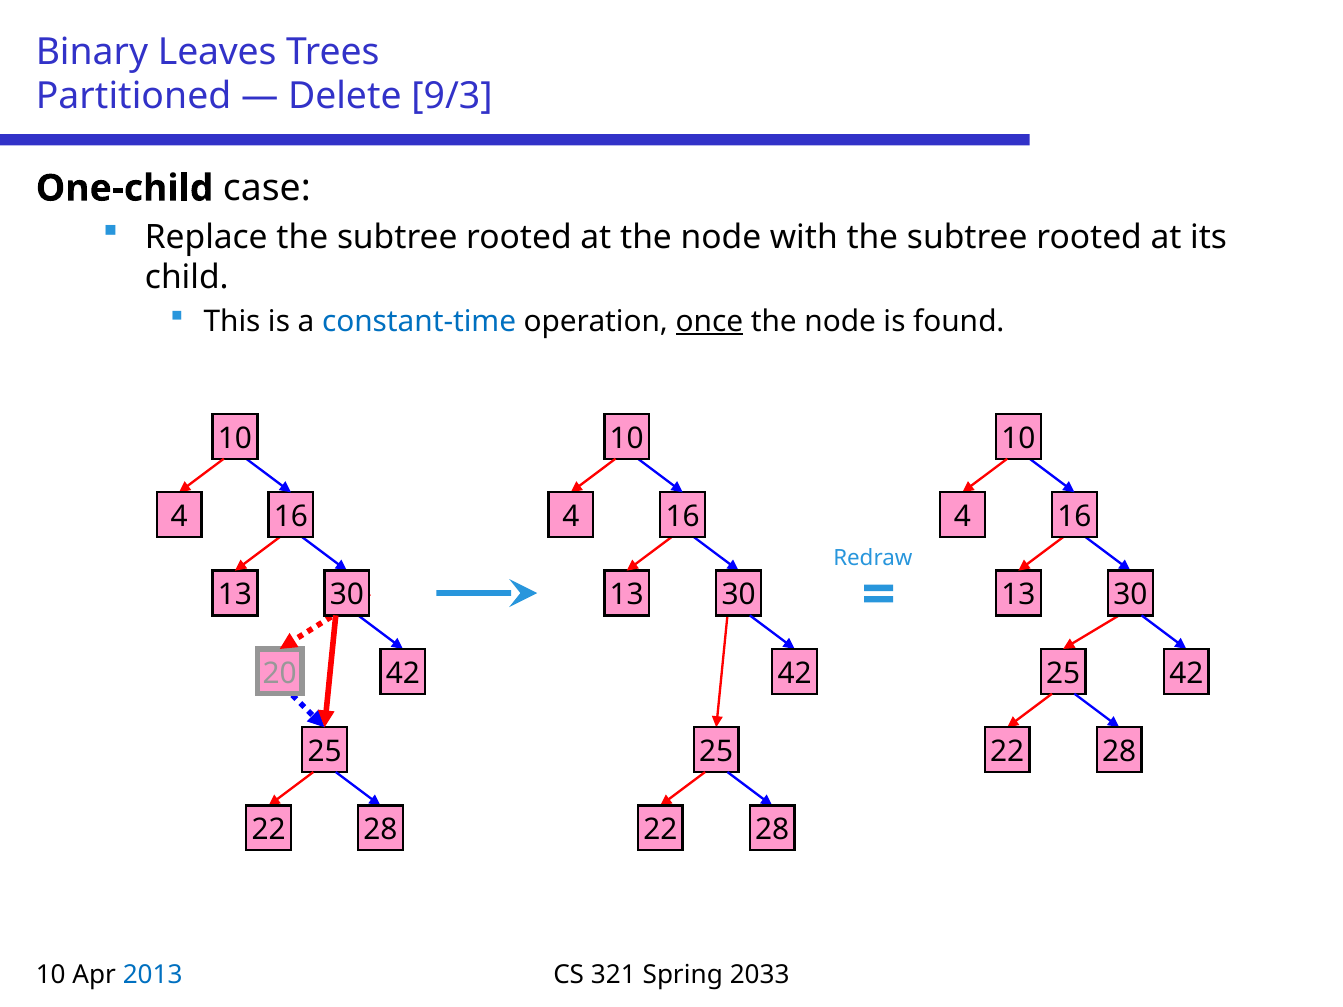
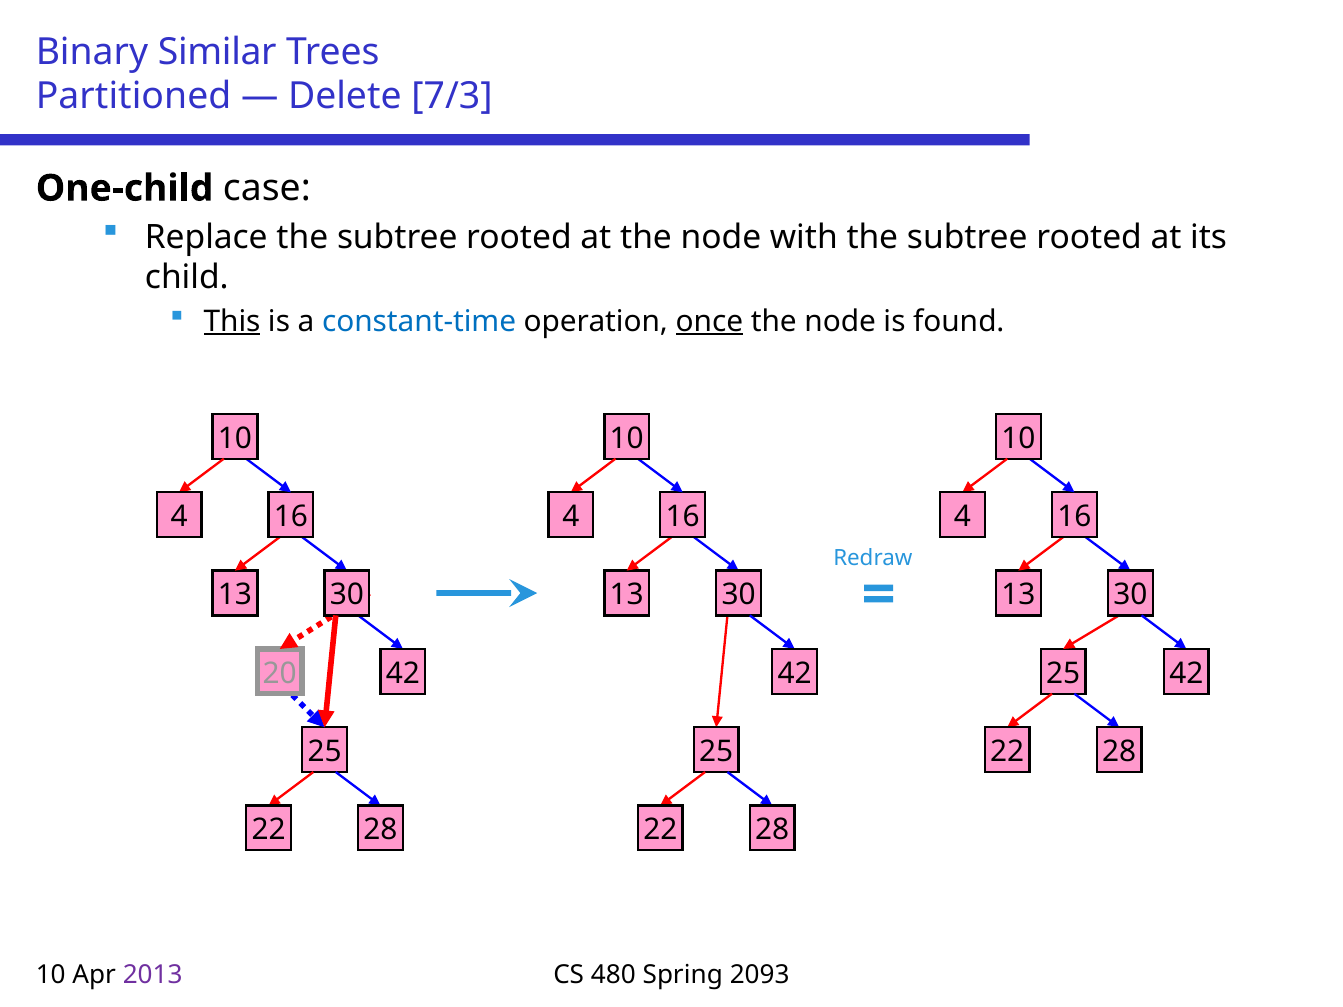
Leaves: Leaves -> Similar
9/3: 9/3 -> 7/3
This underline: none -> present
2013 colour: blue -> purple
321: 321 -> 480
2033: 2033 -> 2093
